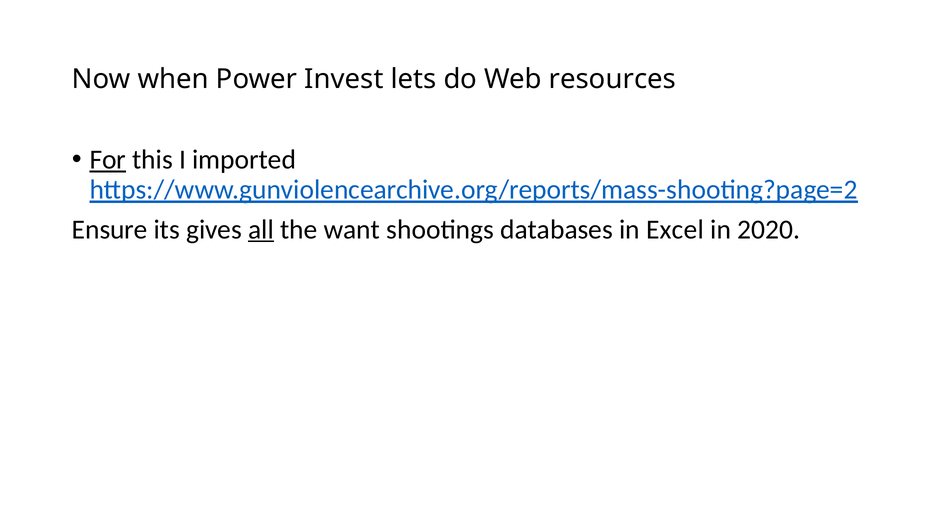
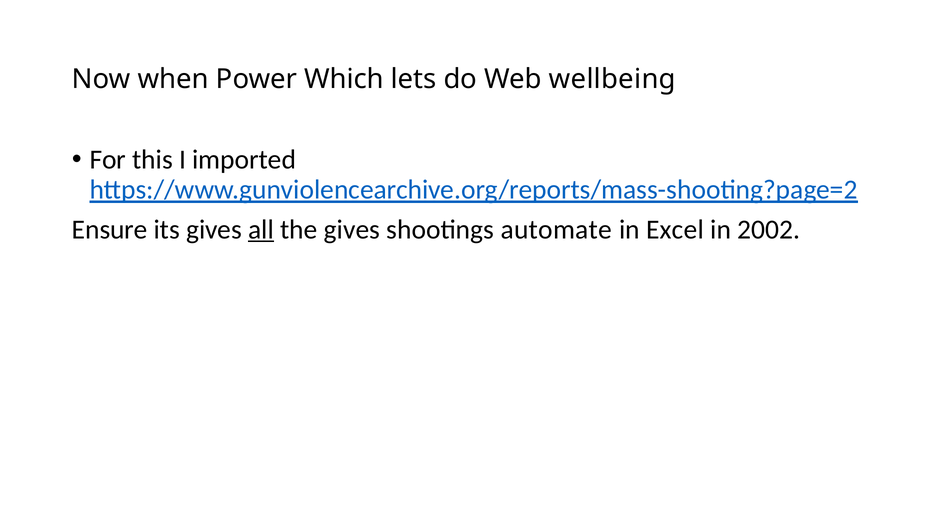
Invest: Invest -> Which
resources: resources -> wellbeing
For underline: present -> none
the want: want -> gives
databases: databases -> automate
2020: 2020 -> 2002
